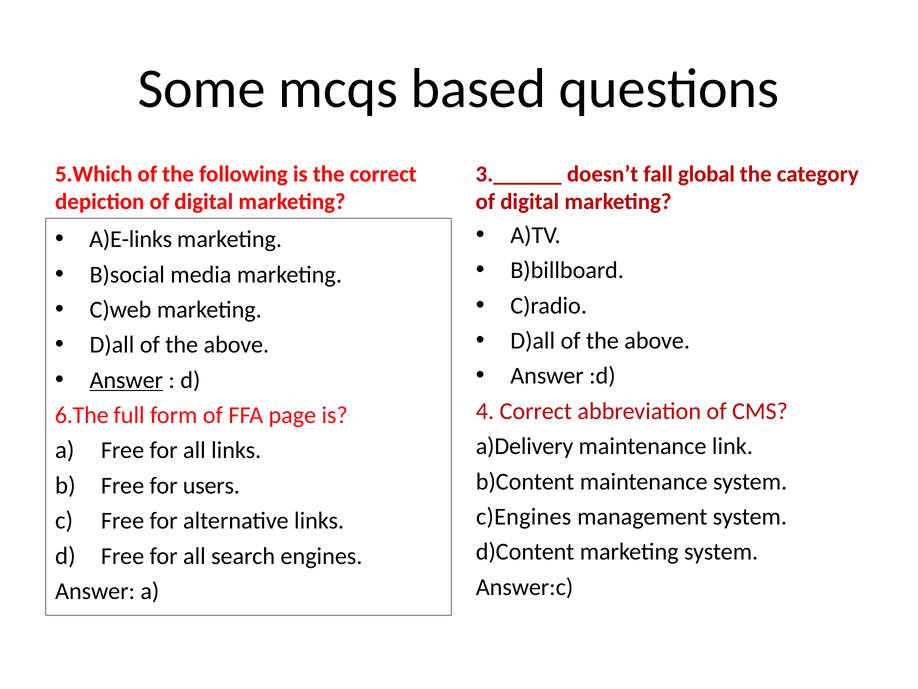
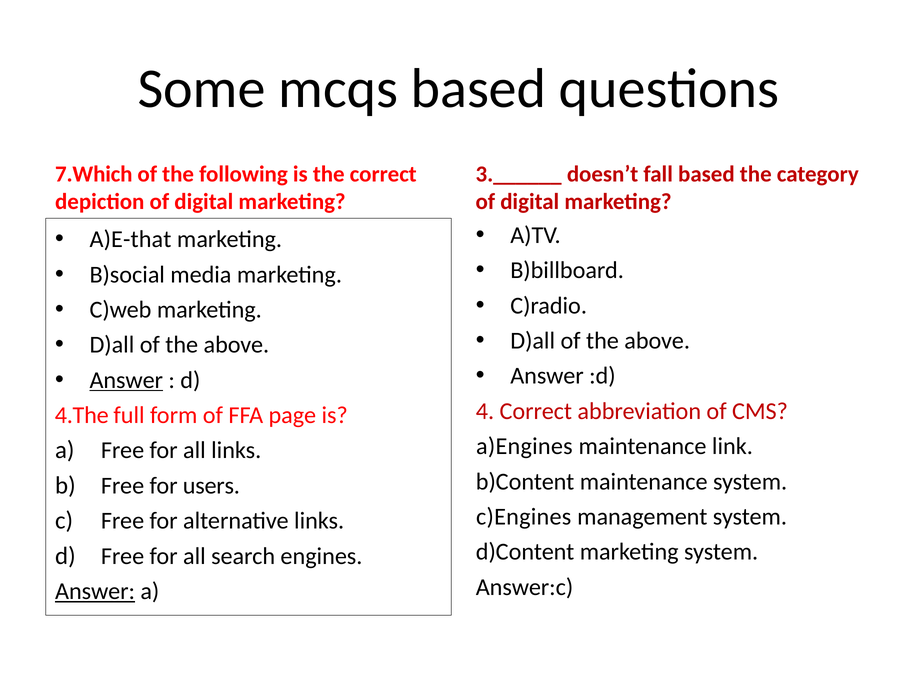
5.Which: 5.Which -> 7.Which
fall global: global -> based
A)E-links: A)E-links -> A)E-that
6.The: 6.The -> 4.The
a)Delivery: a)Delivery -> a)Engines
Answer at (95, 591) underline: none -> present
